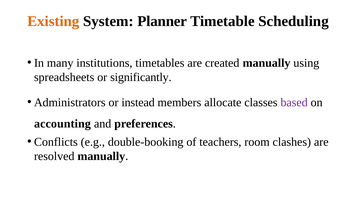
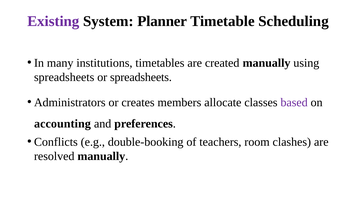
Existing colour: orange -> purple
or significantly: significantly -> spreadsheets
instead: instead -> creates
